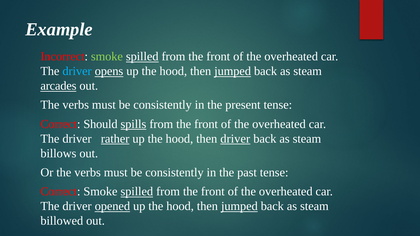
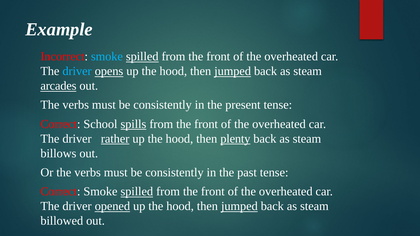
smoke at (107, 57) colour: light green -> light blue
Should: Should -> School
then driver: driver -> plenty
